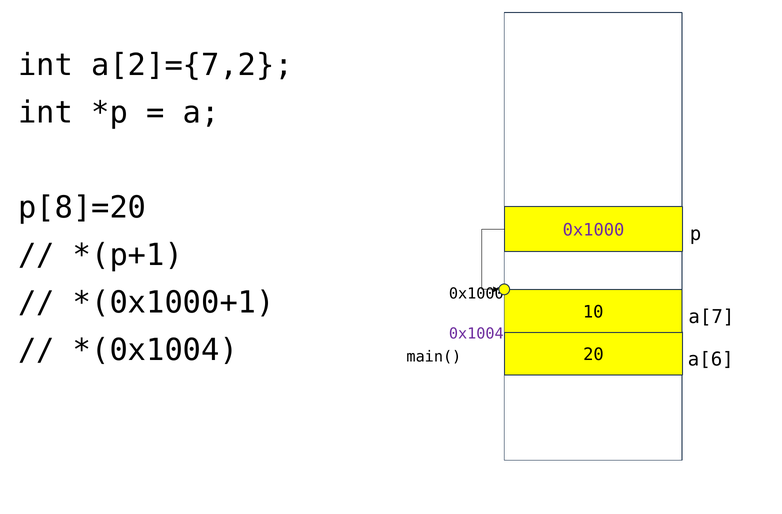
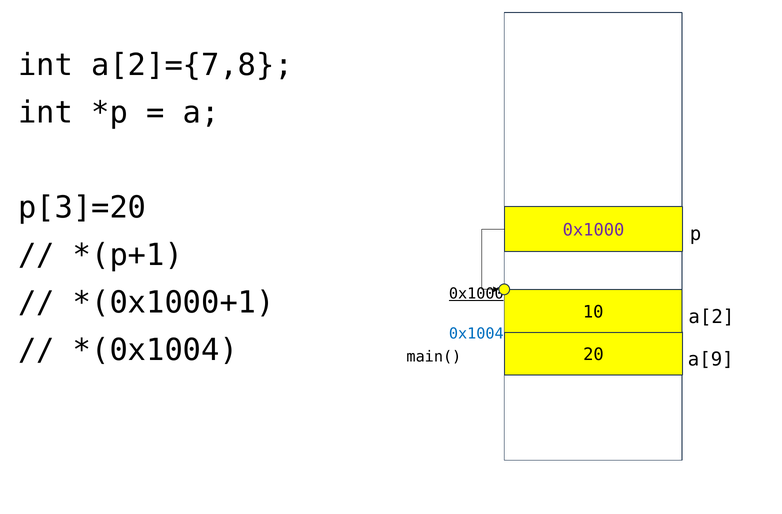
a[2]={7,2: a[2]={7,2 -> a[2]={7,8
p[8]=20: p[8]=20 -> p[3]=20
0x1000 at (476, 294) underline: none -> present
a[7: a[7 -> a[2
0x1004 colour: purple -> blue
a[6: a[6 -> a[9
